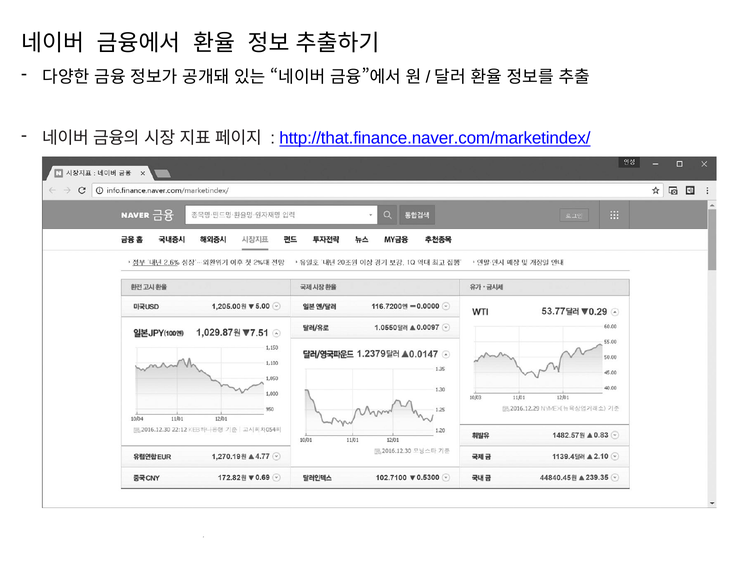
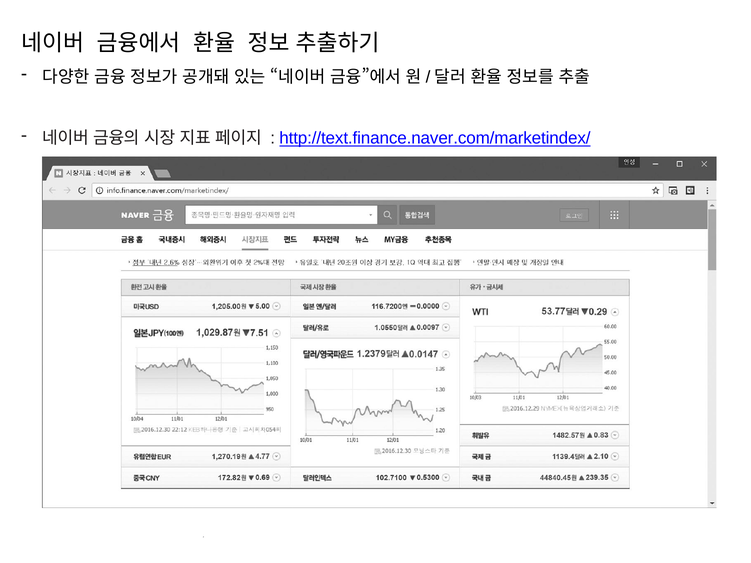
http://that.finance.naver.com/marketindex/: http://that.finance.naver.com/marketindex/ -> http://text.finance.naver.com/marketindex/
